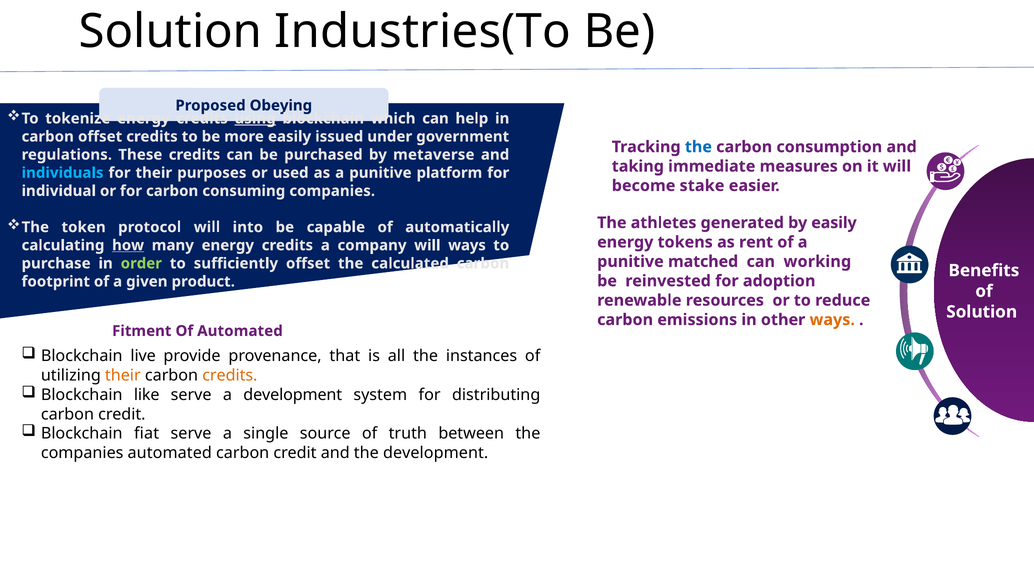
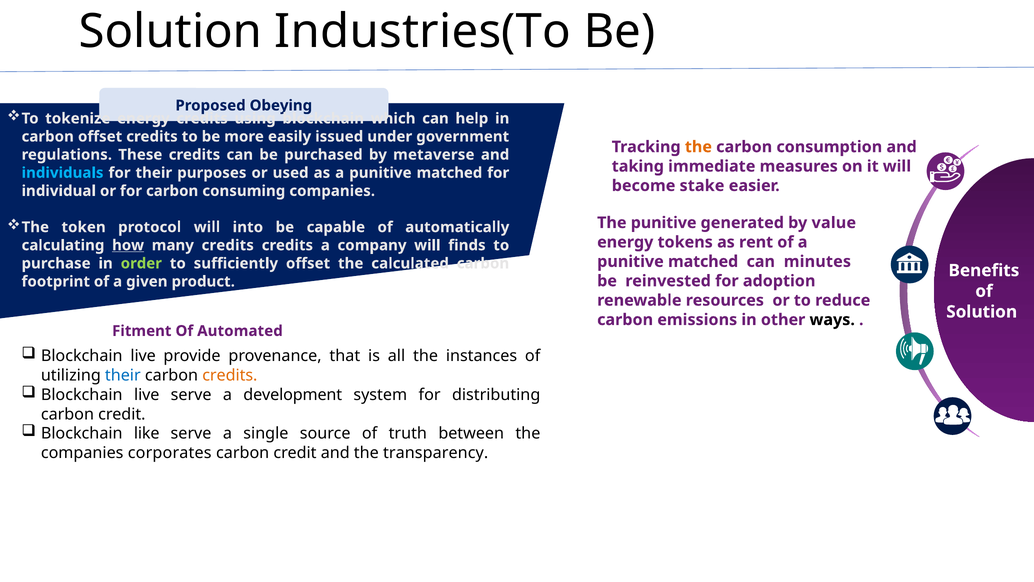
using underline: present -> none
the at (698, 147) colour: blue -> orange
as a punitive platform: platform -> matched
The athletes: athletes -> punitive
by easily: easily -> value
many energy: energy -> credits
will ways: ways -> finds
working: working -> minutes
ways at (832, 320) colour: orange -> black
their at (123, 375) colour: orange -> blue
like at (147, 395): like -> live
fiat: fiat -> like
companies automated: automated -> corporates
the development: development -> transparency
